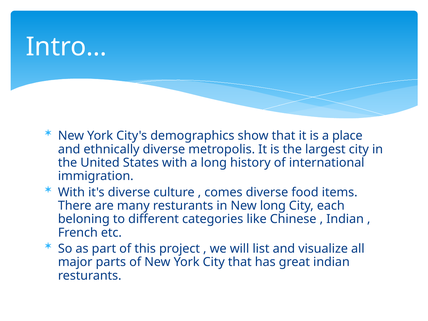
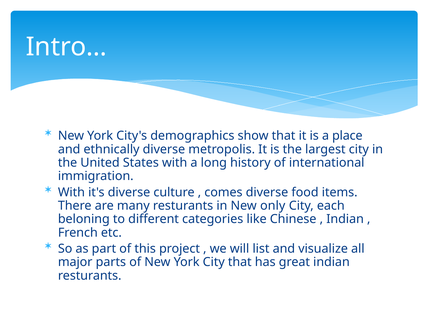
New long: long -> only
